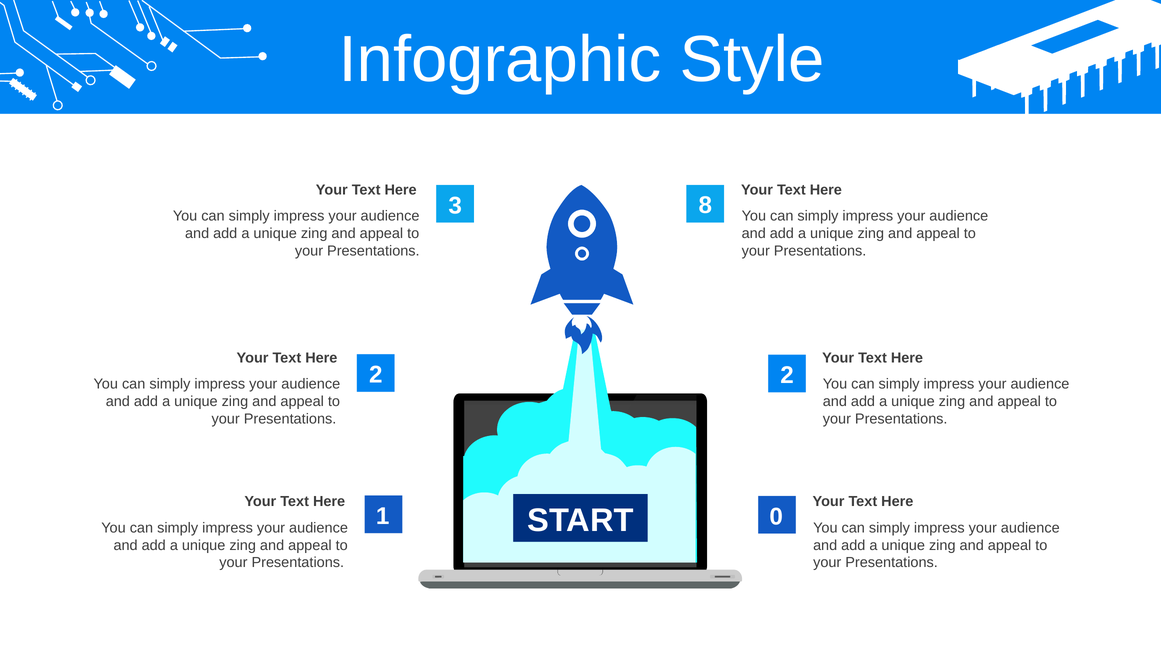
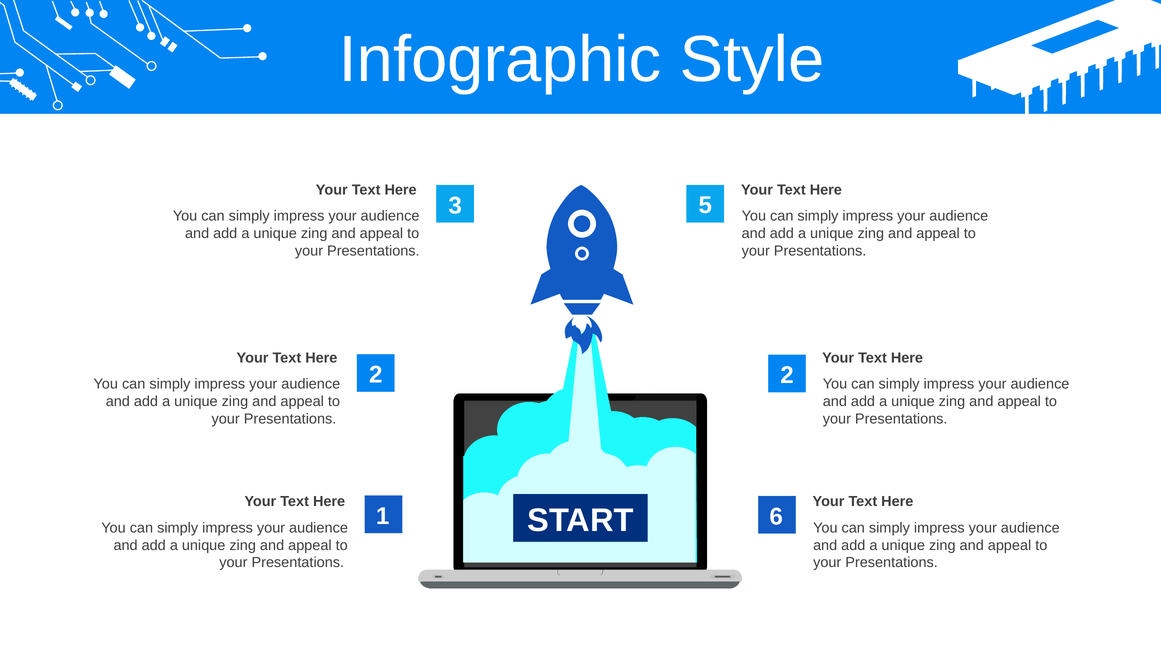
8: 8 -> 5
0: 0 -> 6
